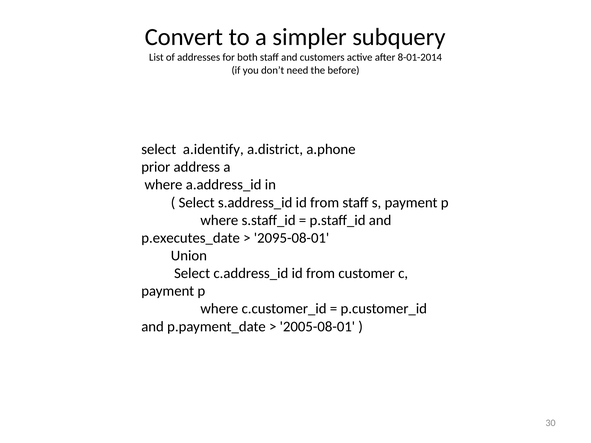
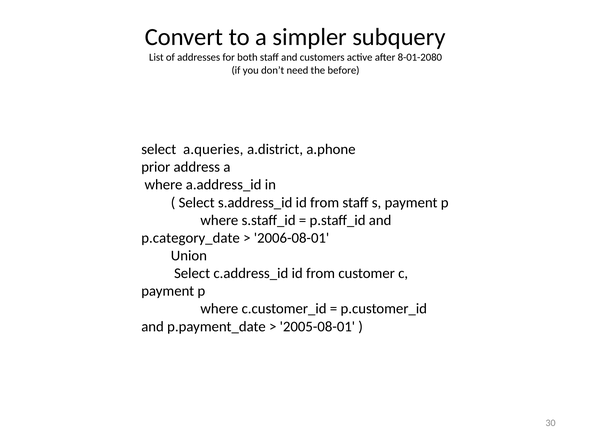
8-01-2014: 8-01-2014 -> 8-01-2080
a.identify: a.identify -> a.queries
p.executes_date: p.executes_date -> p.category_date
2095-08-01: 2095-08-01 -> 2006-08-01
